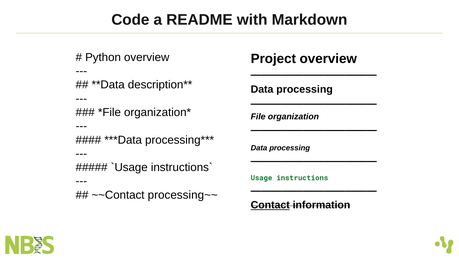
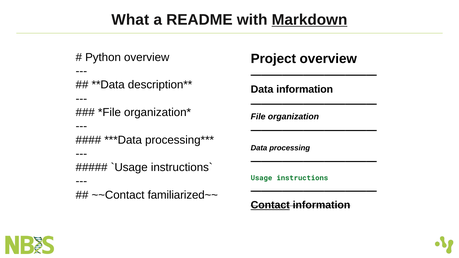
Code: Code -> What
Markdown underline: none -> present
processing at (305, 89): processing -> information
processing~~: processing~~ -> familiarized~~
